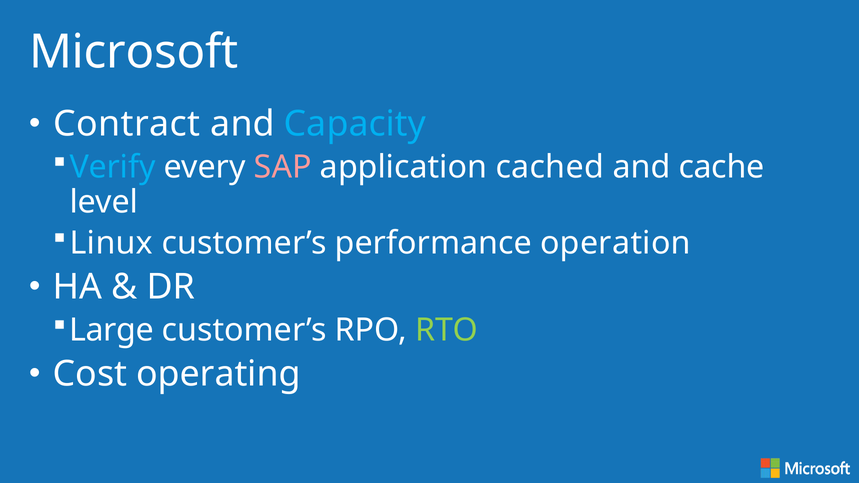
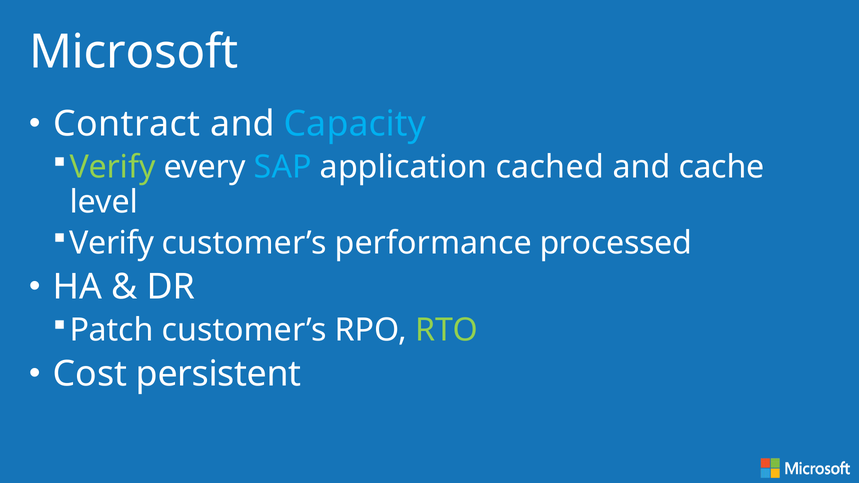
Verify at (113, 167) colour: light blue -> light green
SAP colour: pink -> light blue
Linux at (111, 243): Linux -> Verify
operation: operation -> processed
Large: Large -> Patch
operating: operating -> persistent
